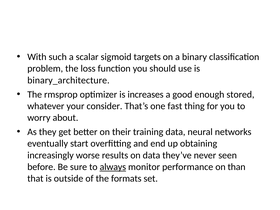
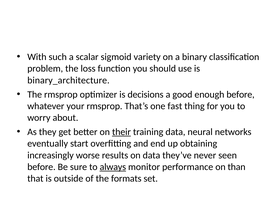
targets: targets -> variety
increases: increases -> decisions
enough stored: stored -> before
your consider: consider -> rmsprop
their underline: none -> present
